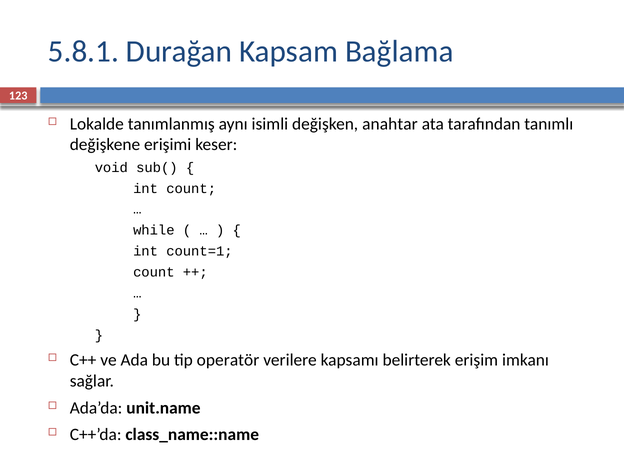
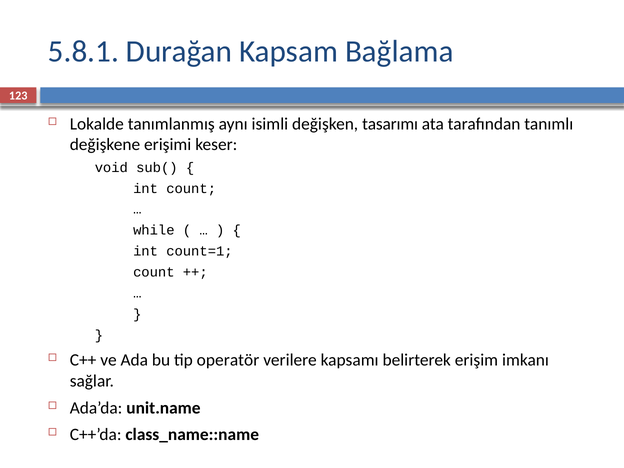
anahtar: anahtar -> tasarımı
